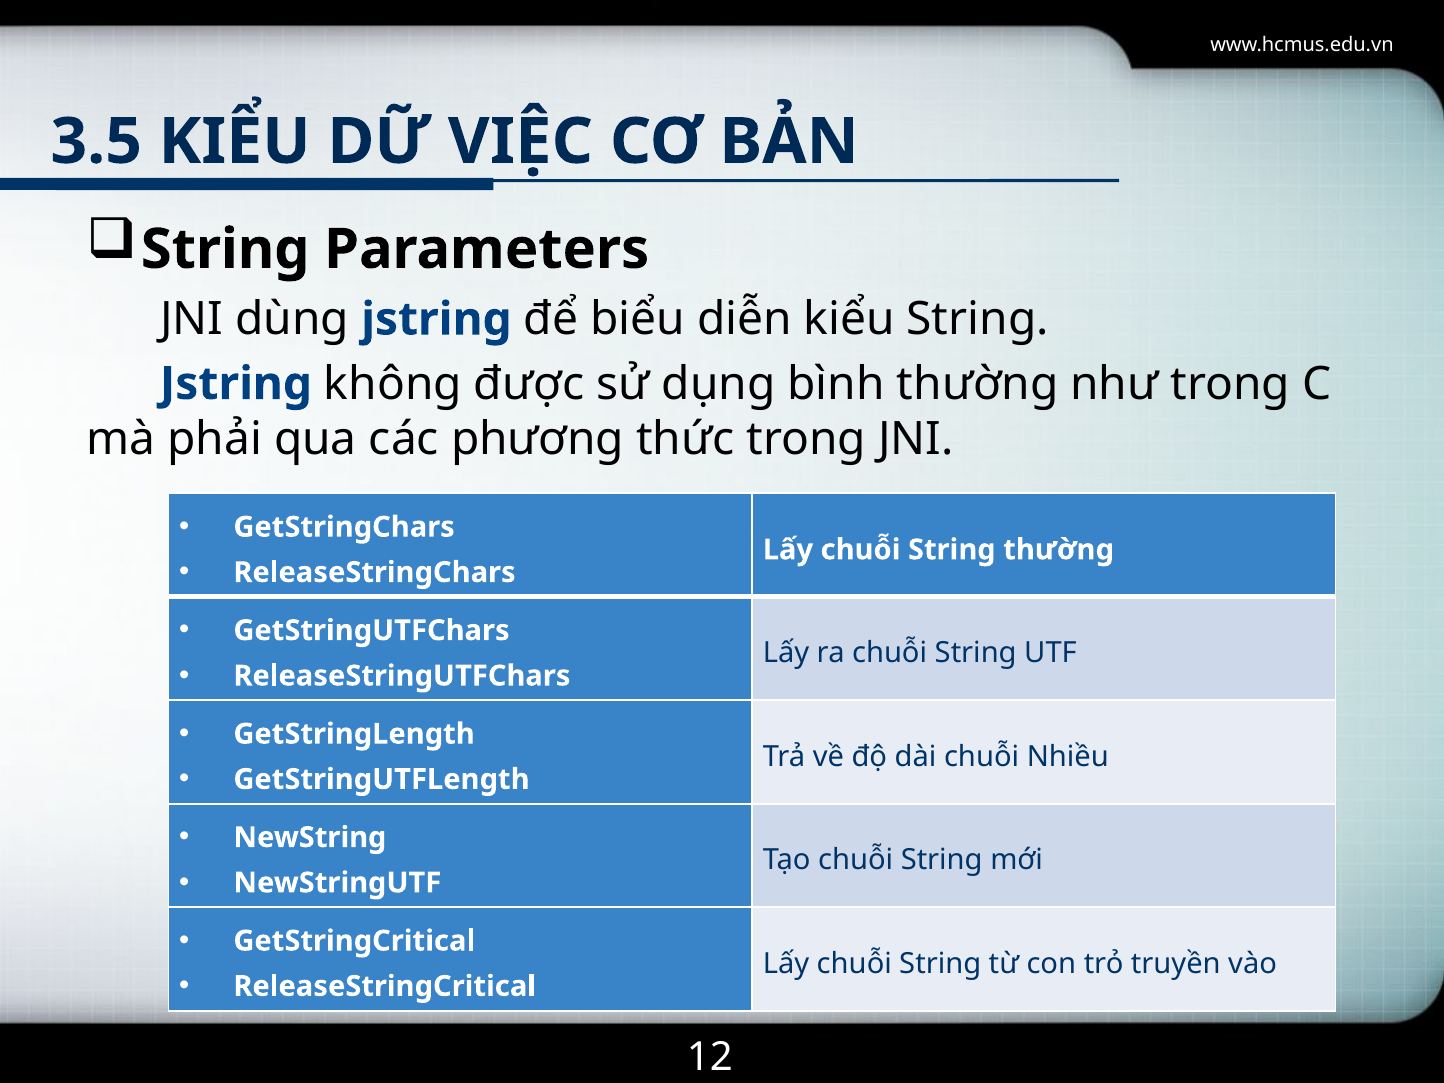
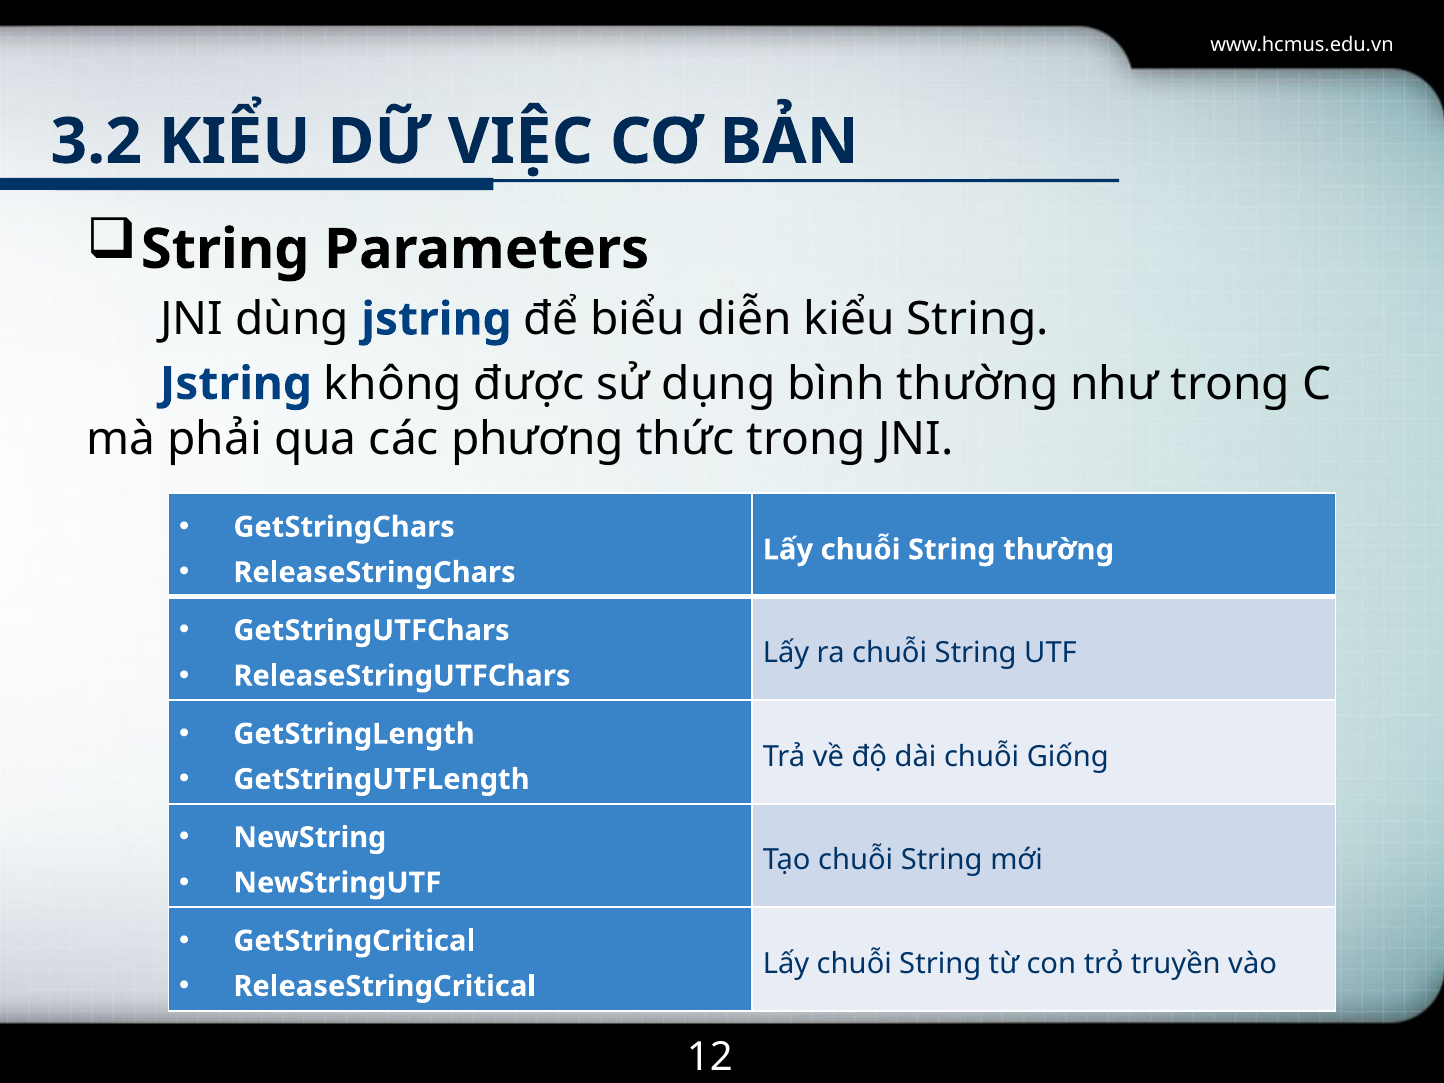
3.5: 3.5 -> 3.2
Nhiều: Nhiều -> Giống
